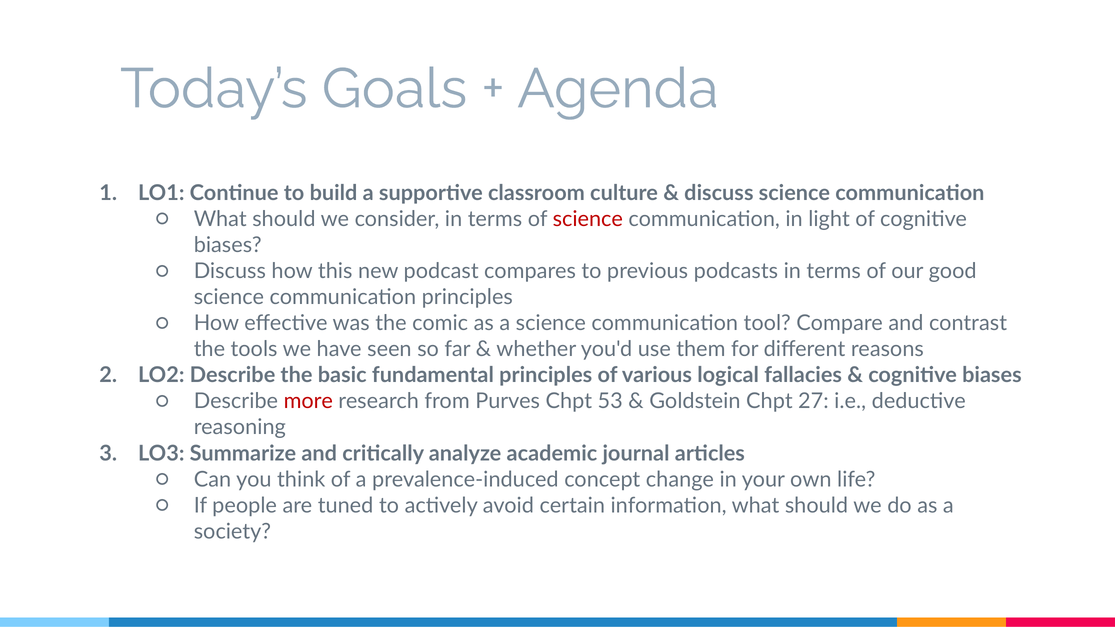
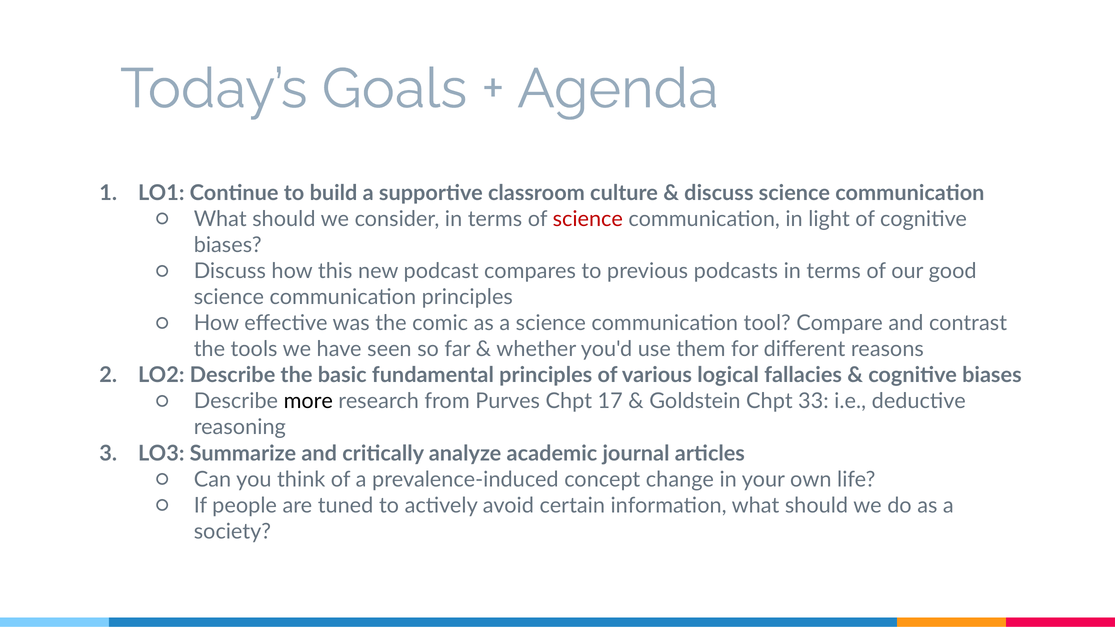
more colour: red -> black
53: 53 -> 17
27: 27 -> 33
